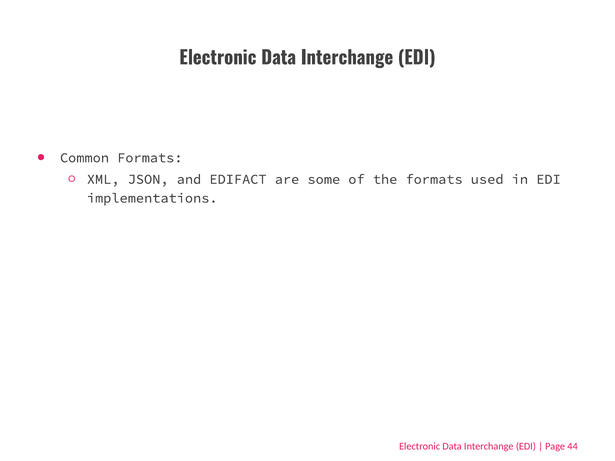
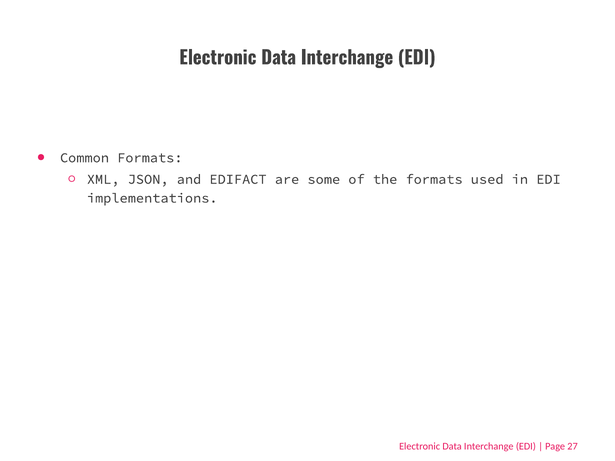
44: 44 -> 27
